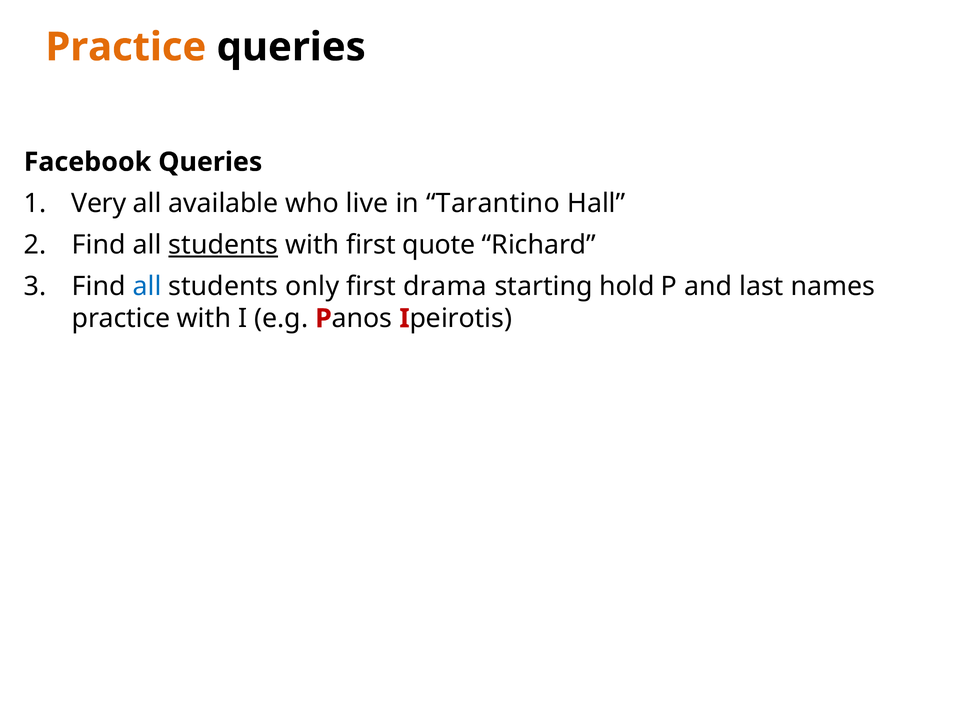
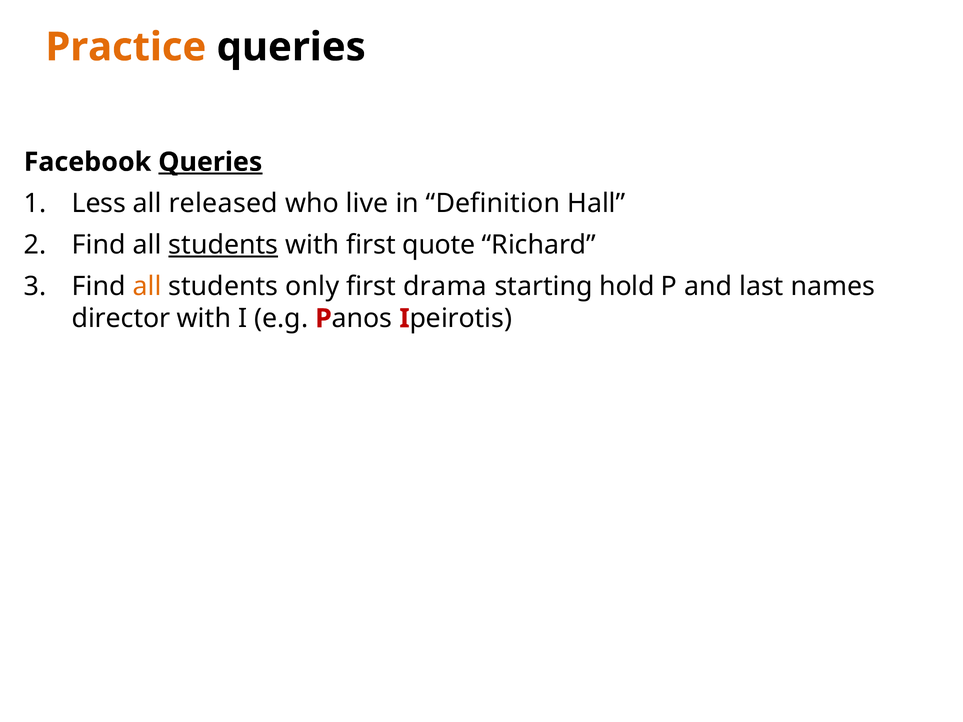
Queries at (210, 162) underline: none -> present
Very: Very -> Less
available: available -> released
Tarantino: Tarantino -> Definition
all at (147, 287) colour: blue -> orange
practice at (121, 319): practice -> director
